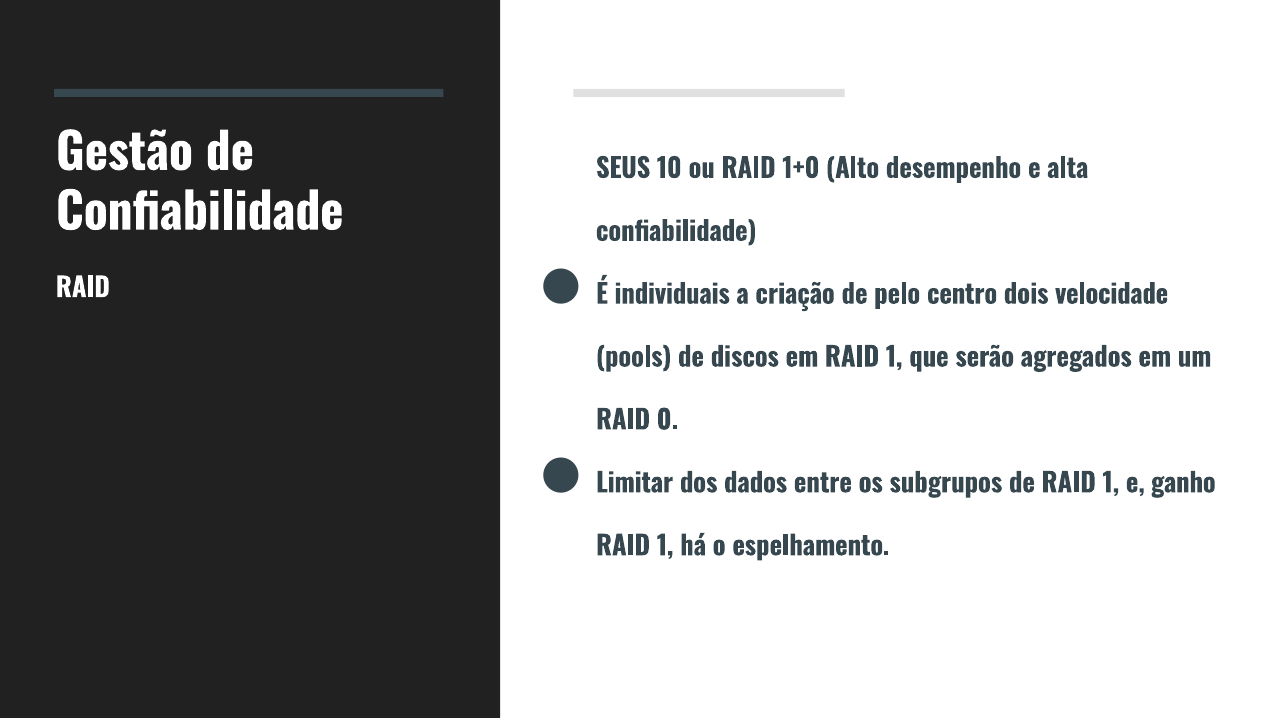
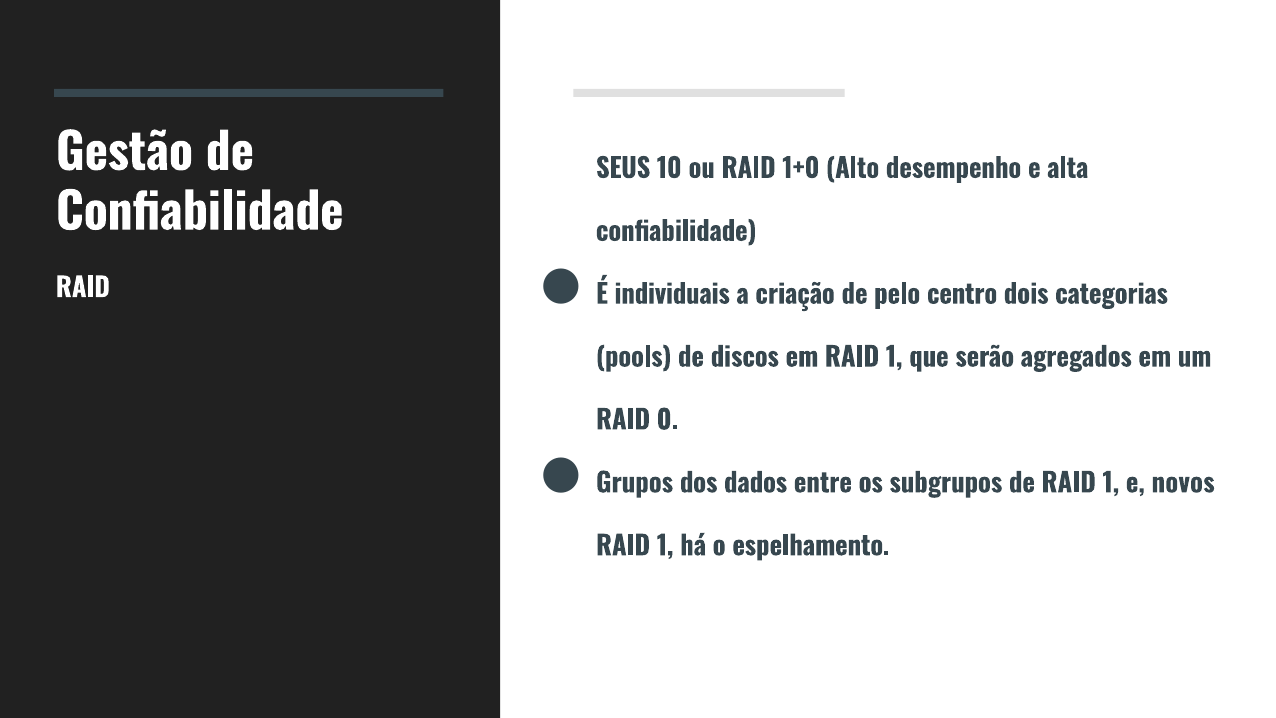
velocidade: velocidade -> categorias
Limitar: Limitar -> Grupos
ganho: ganho -> novos
